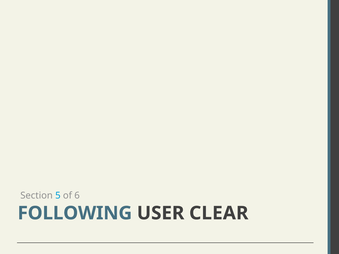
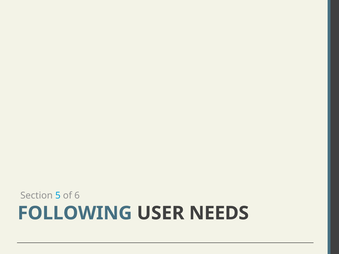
CLEAR: CLEAR -> NEEDS
